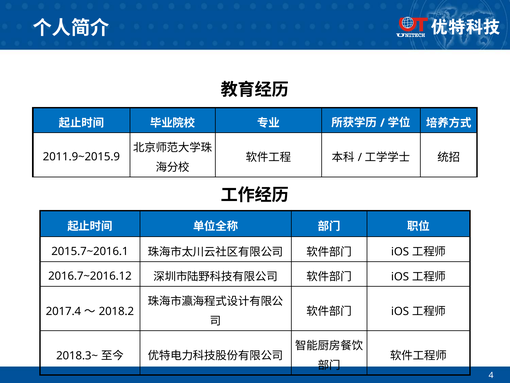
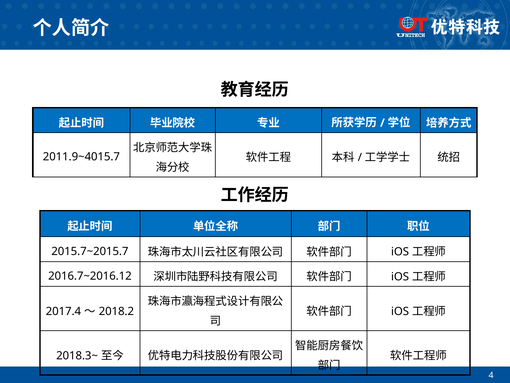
2011.9~2015.9: 2011.9~2015.9 -> 2011.9~4015.7
2015.7~2016.1: 2015.7~2016.1 -> 2015.7~2015.7
